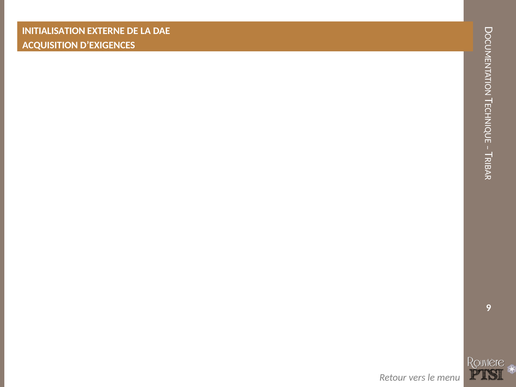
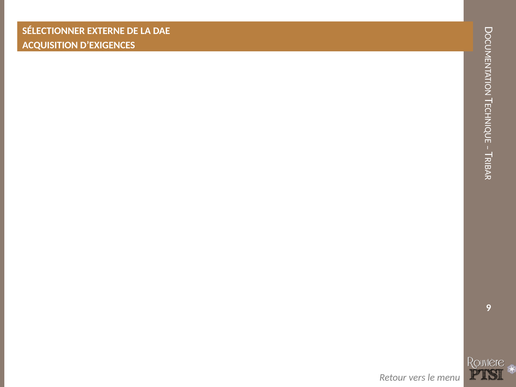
INITIALISATION: INITIALISATION -> SÉLECTIONNER
